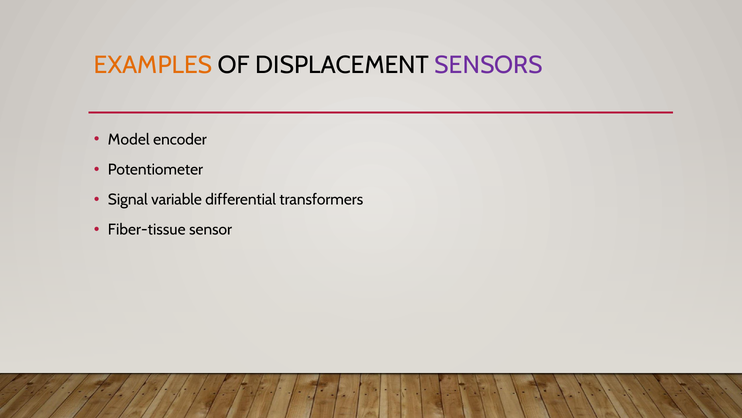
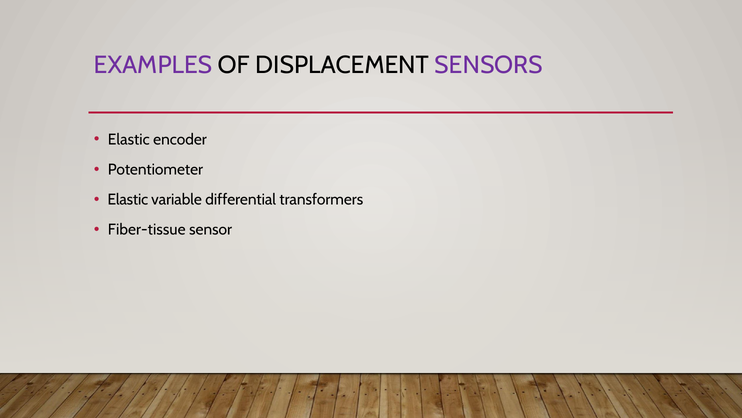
EXAMPLES colour: orange -> purple
Model at (129, 140): Model -> Elastic
Signal at (128, 200): Signal -> Elastic
